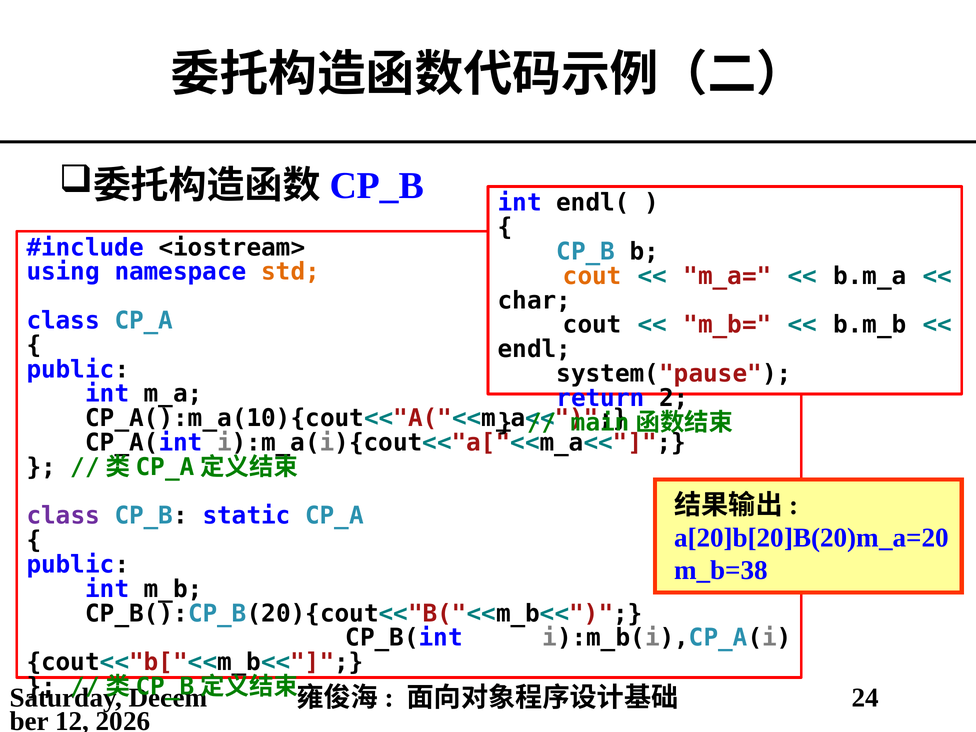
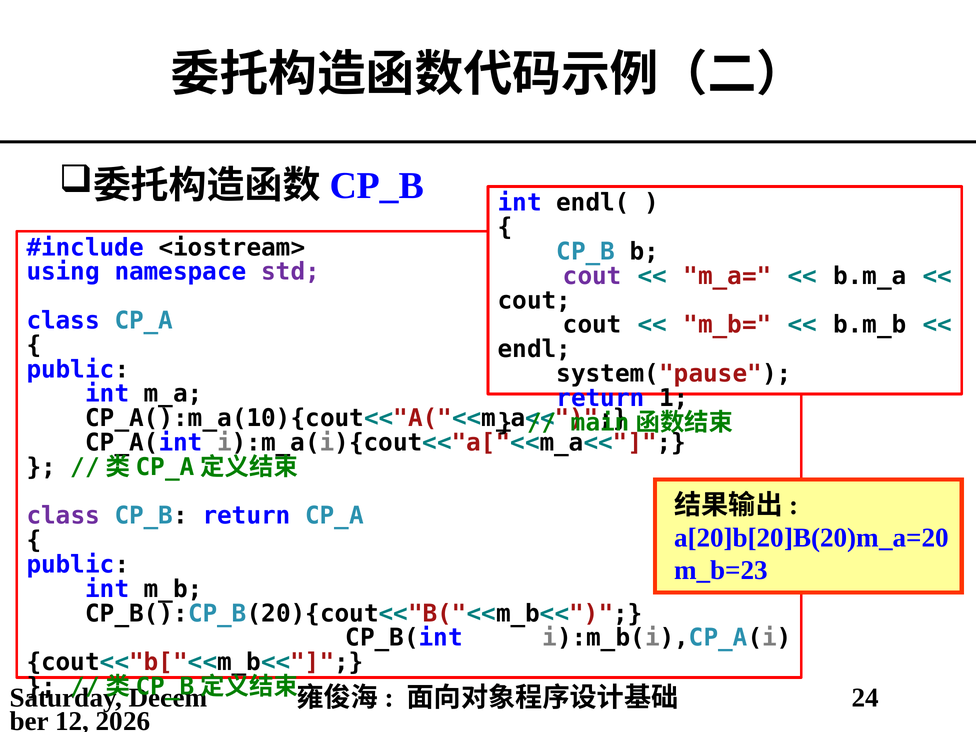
std colour: orange -> purple
cout at (592, 276) colour: orange -> purple
char at (534, 300): char -> cout
2: 2 -> 1
CP_B static: static -> return
m_b=38: m_b=38 -> m_b=23
